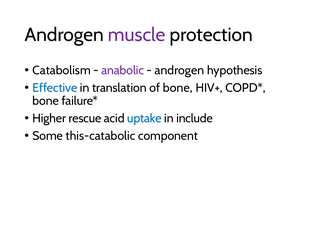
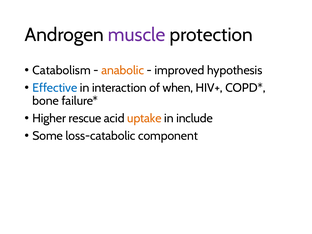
anabolic colour: purple -> orange
androgen at (179, 70): androgen -> improved
translation: translation -> interaction
of bone: bone -> when
uptake colour: blue -> orange
this-catabolic: this-catabolic -> loss-catabolic
